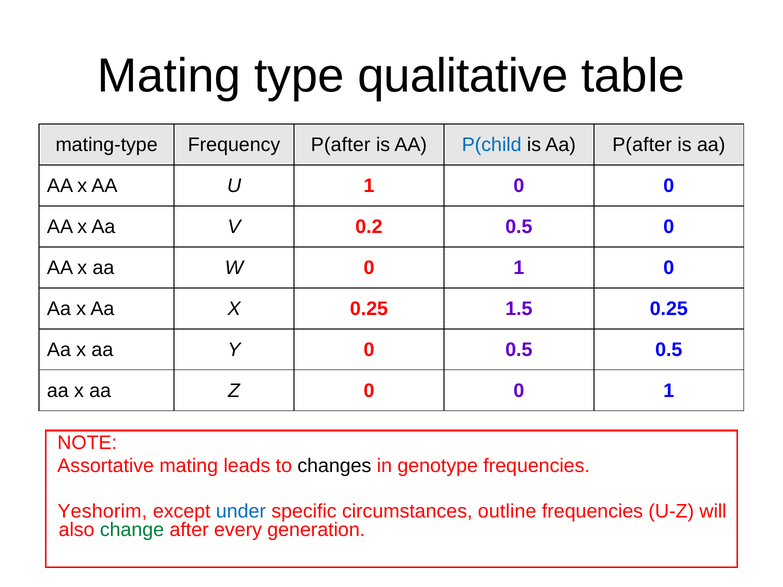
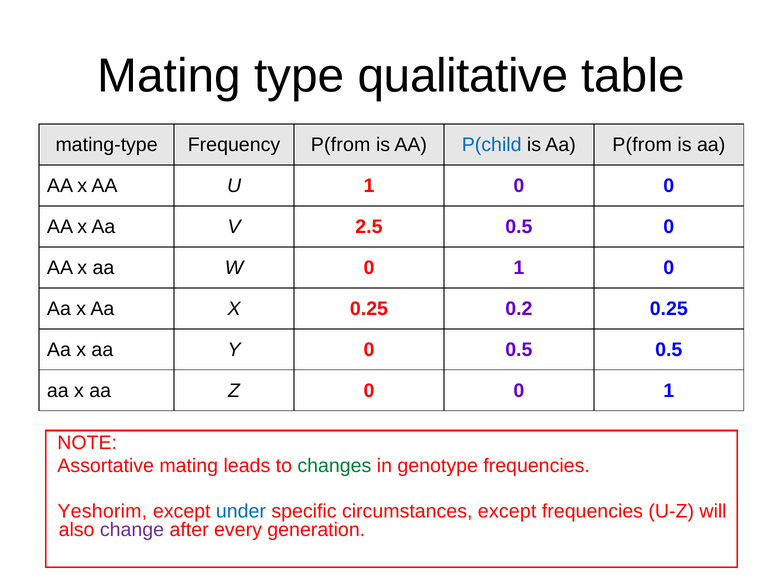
Frequency P(after: P(after -> P(from
Aa P(after: P(after -> P(from
0.2: 0.2 -> 2.5
1.5: 1.5 -> 0.2
changes colour: black -> green
circumstances outline: outline -> except
change colour: green -> purple
